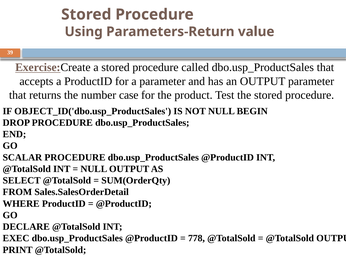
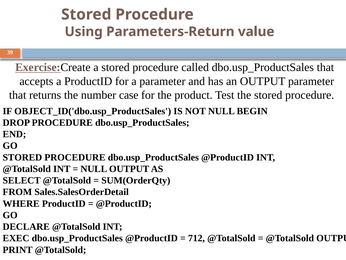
SCALAR at (22, 157): SCALAR -> STORED
778: 778 -> 712
